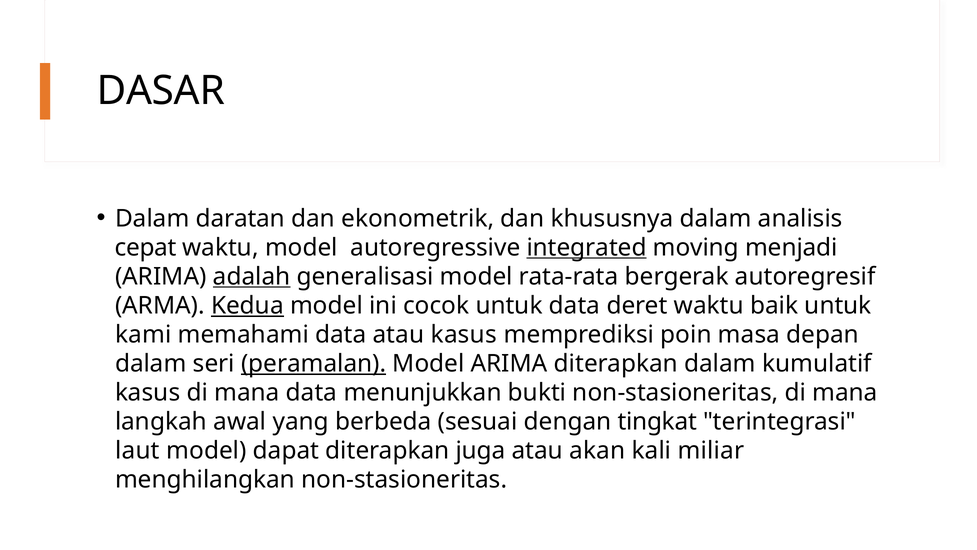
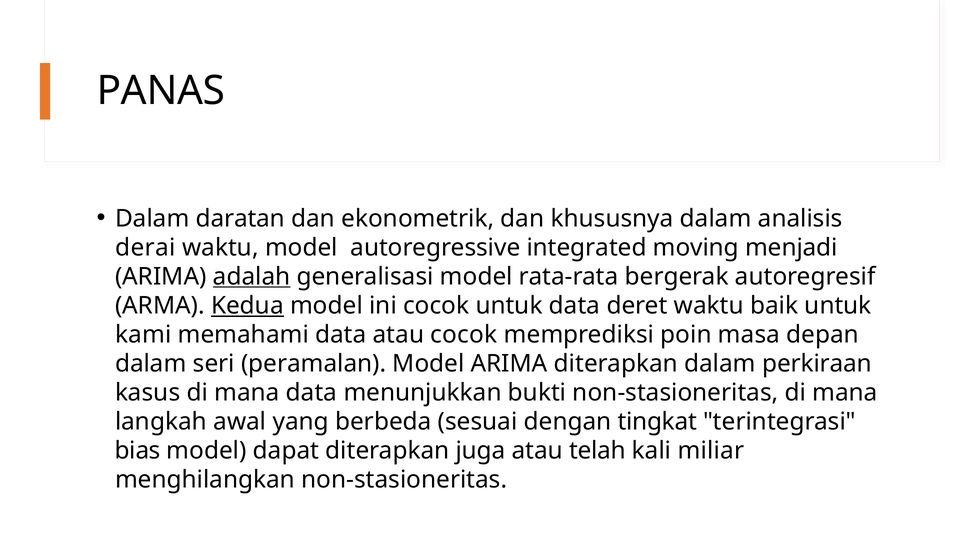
DASAR: DASAR -> PANAS
cepat: cepat -> derai
integrated underline: present -> none
atau kasus: kasus -> cocok
peramalan underline: present -> none
kumulatif: kumulatif -> perkiraan
laut: laut -> bias
akan: akan -> telah
